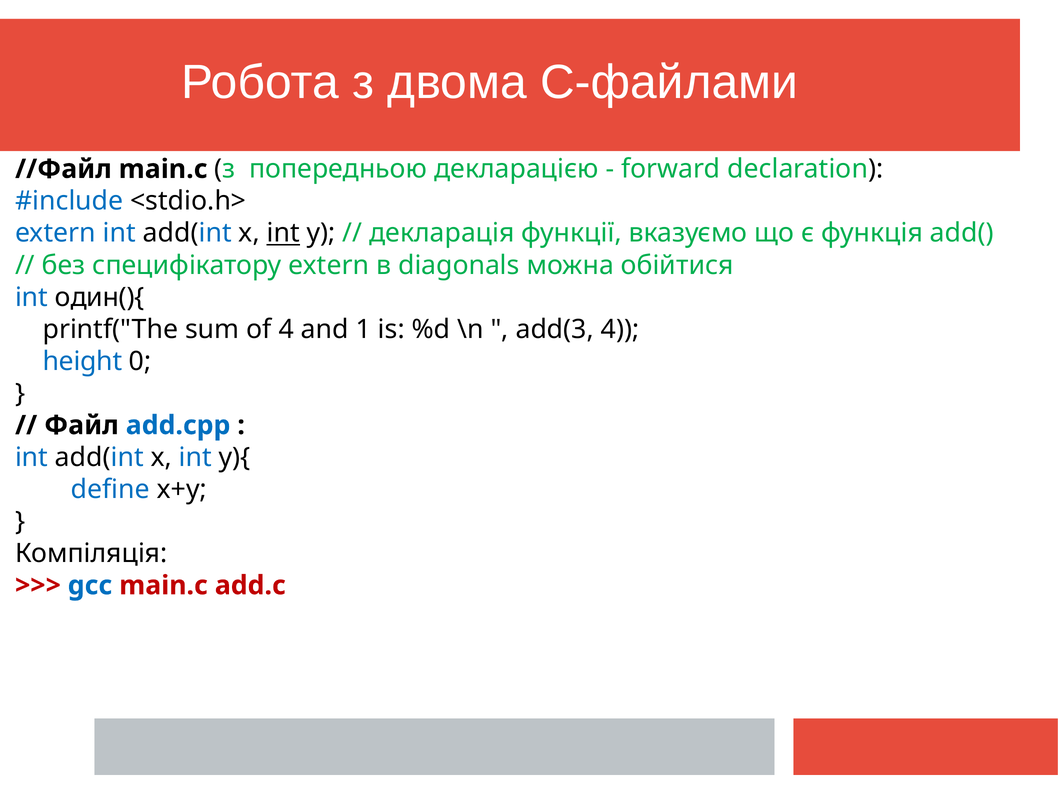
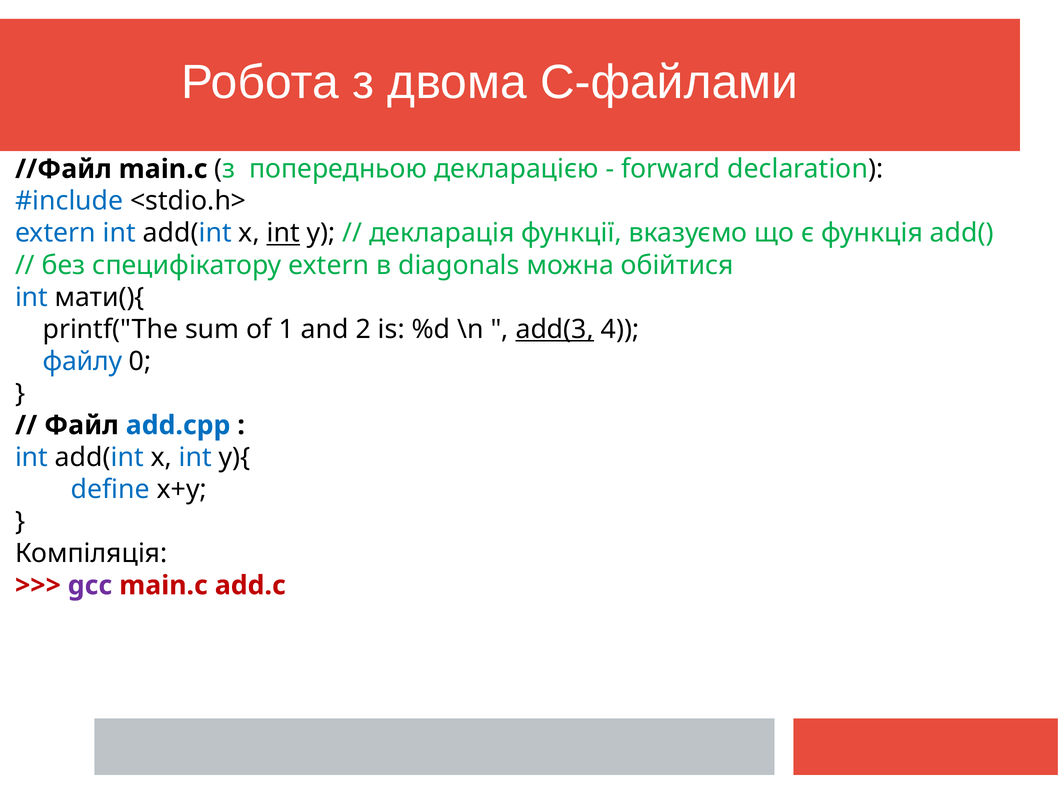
один(){: один(){ -> мати(){
of 4: 4 -> 1
1: 1 -> 2
add(3 underline: none -> present
height: height -> файлу
gcc colour: blue -> purple
